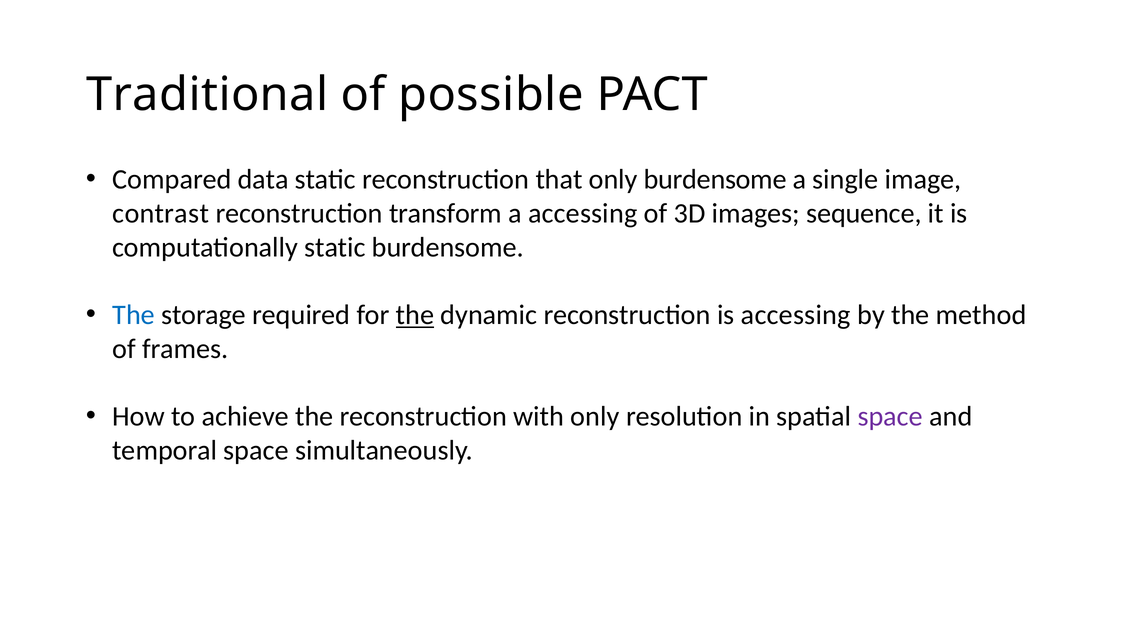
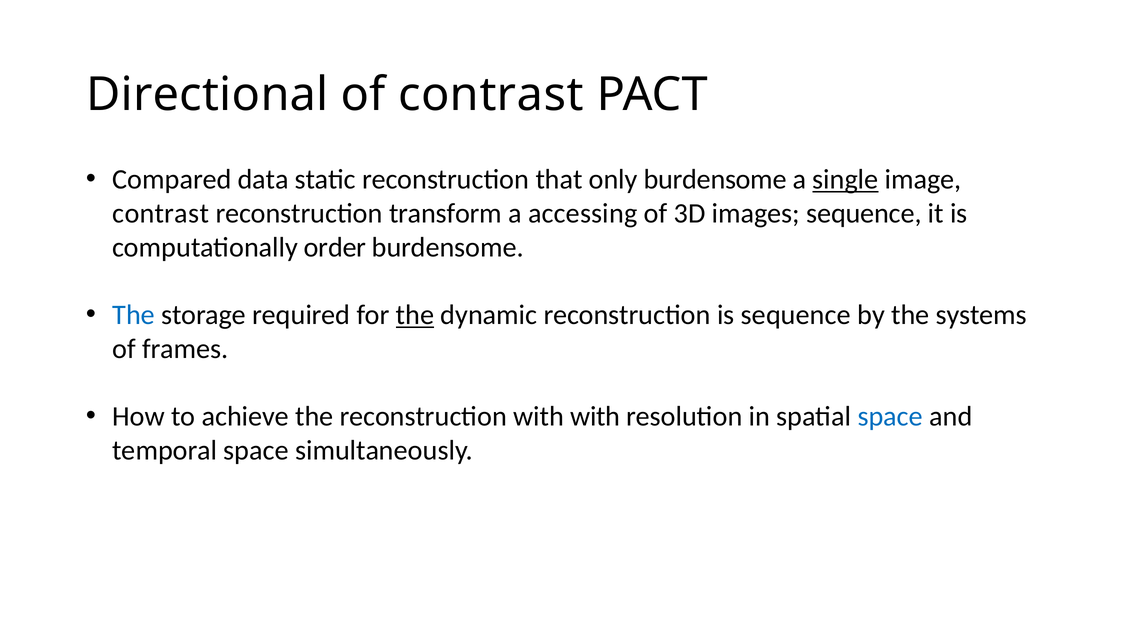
Traditional: Traditional -> Directional
of possible: possible -> contrast
single underline: none -> present
computationally static: static -> order
is accessing: accessing -> sequence
method: method -> systems
with only: only -> with
space at (890, 417) colour: purple -> blue
